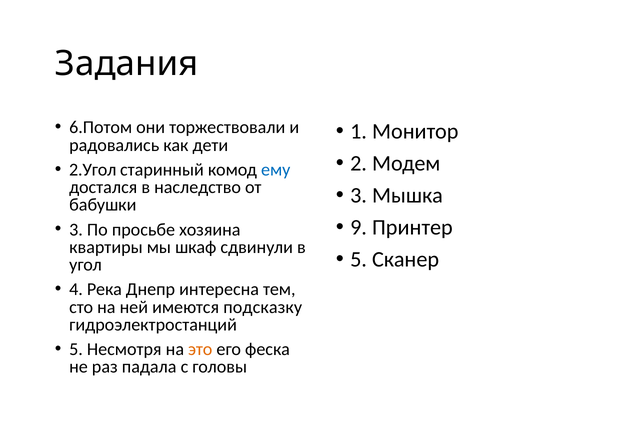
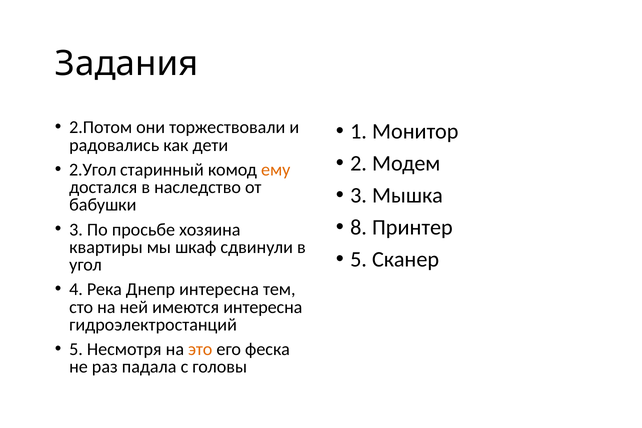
6.Потом: 6.Потом -> 2.Потом
ему colour: blue -> orange
9: 9 -> 8
имеются подсказку: подсказку -> интересна
